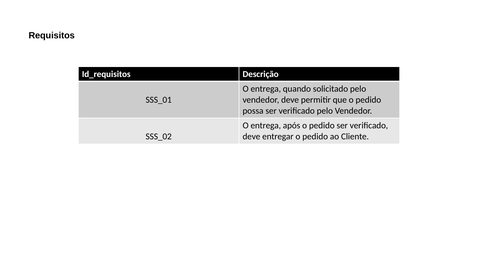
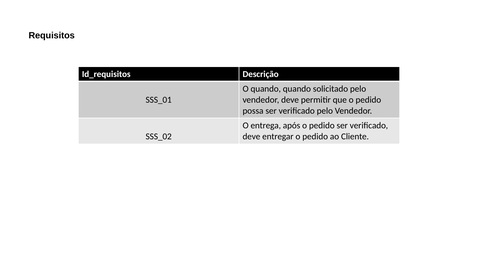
entrega at (266, 89): entrega -> quando
